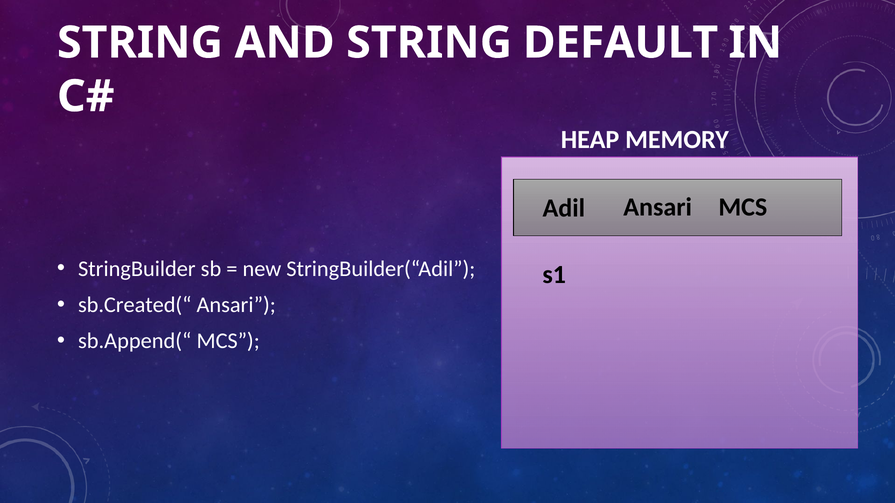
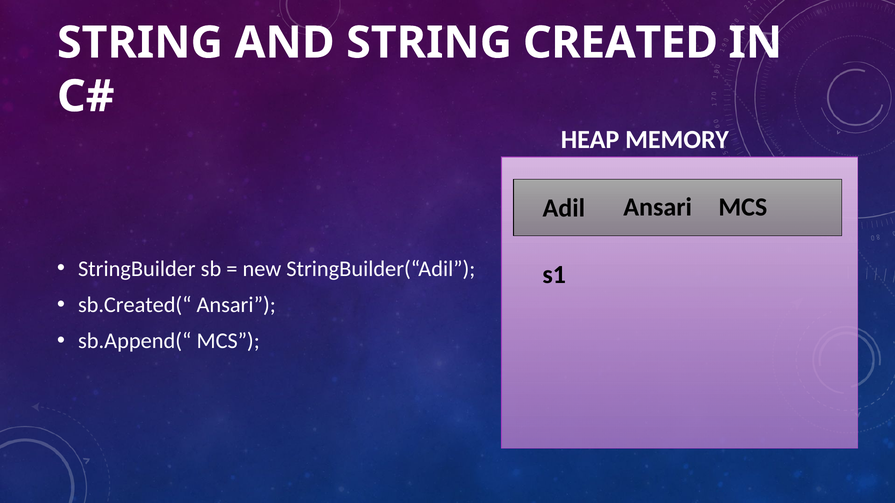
DEFAULT: DEFAULT -> CREATED
